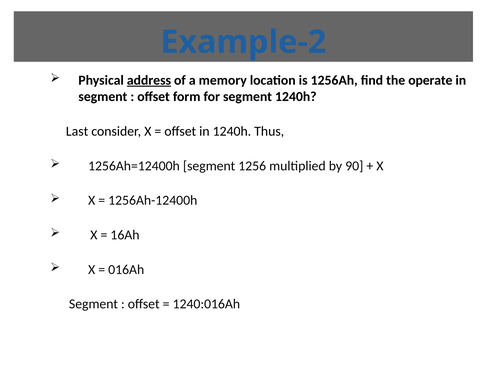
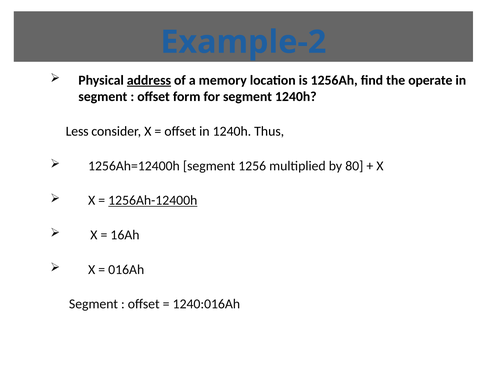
Last: Last -> Less
90: 90 -> 80
1256Ah-12400h underline: none -> present
